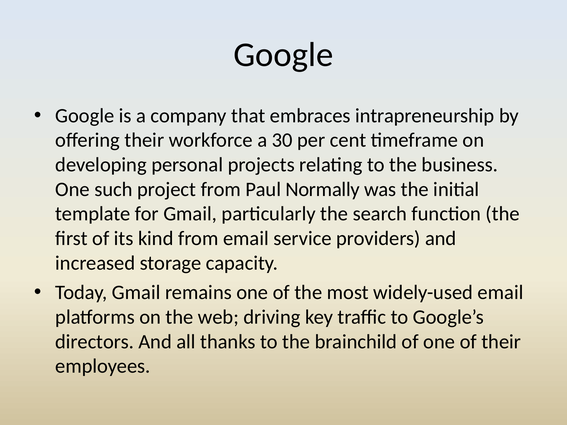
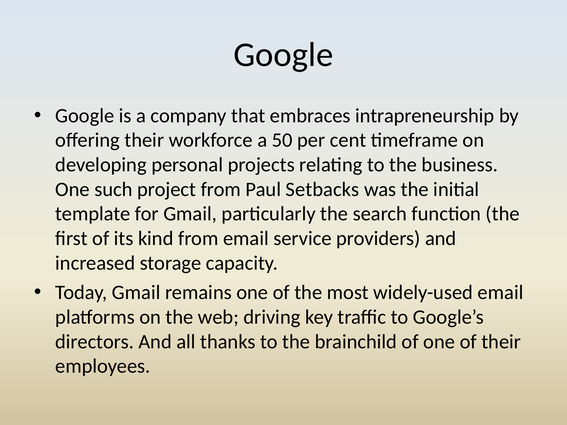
30: 30 -> 50
Normally: Normally -> Setbacks
